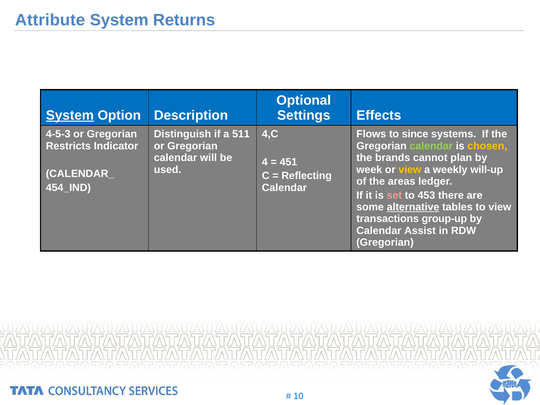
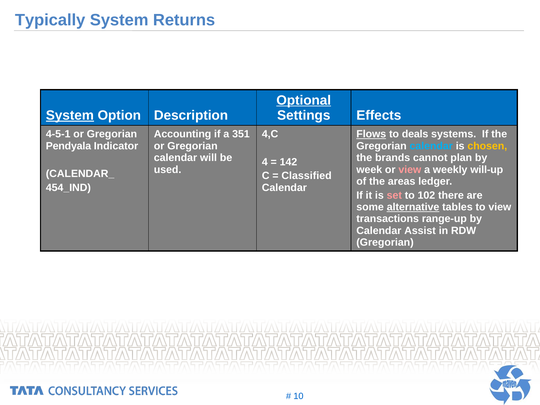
Attribute: Attribute -> Typically
Optional underline: none -> present
4-5-3: 4-5-3 -> 4-5-1
Distinguish: Distinguish -> Accounting
511: 511 -> 351
Flows underline: none -> present
since: since -> deals
Restricts: Restricts -> Pendyala
calendar at (431, 146) colour: light green -> light blue
451: 451 -> 142
view at (410, 170) colour: yellow -> pink
Reflecting: Reflecting -> Classified
453: 453 -> 102
group-up: group-up -> range-up
